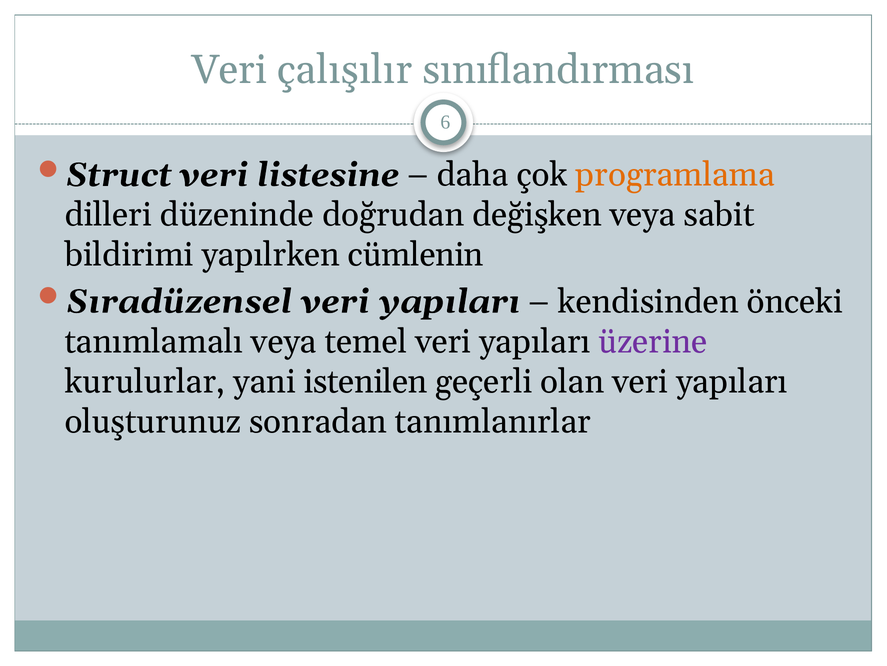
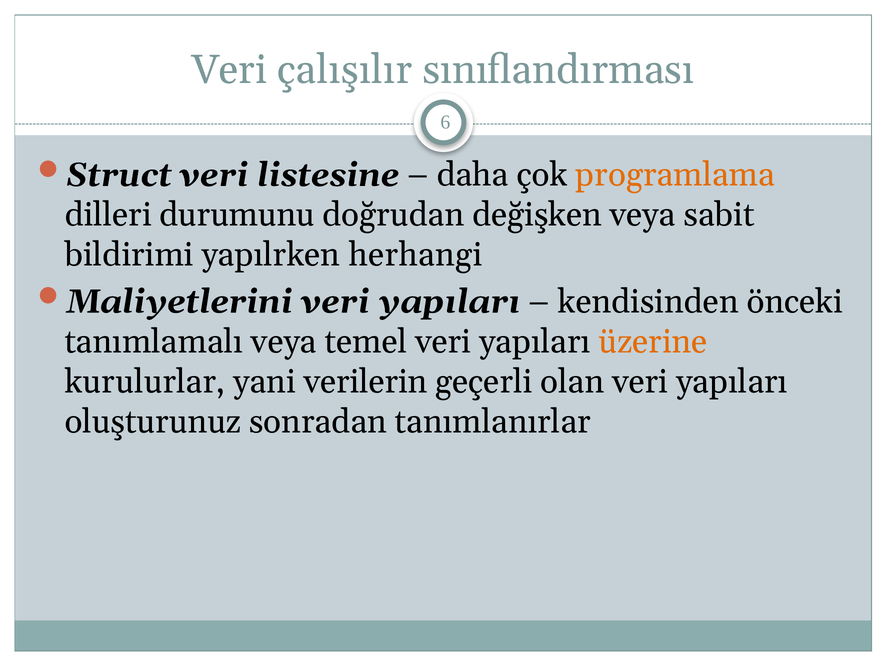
düzeninde: düzeninde -> durumunu
cümlenin: cümlenin -> herhangi
Sıradüzensel: Sıradüzensel -> Maliyetlerini
üzerine colour: purple -> orange
istenilen: istenilen -> verilerin
